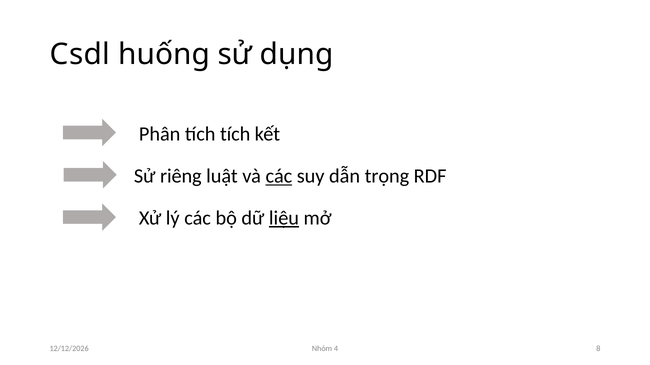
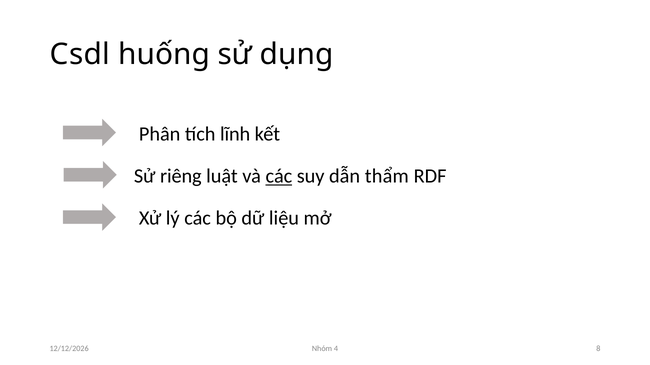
tích tích: tích -> lĩnh
trọng: trọng -> thẩm
liệu underline: present -> none
